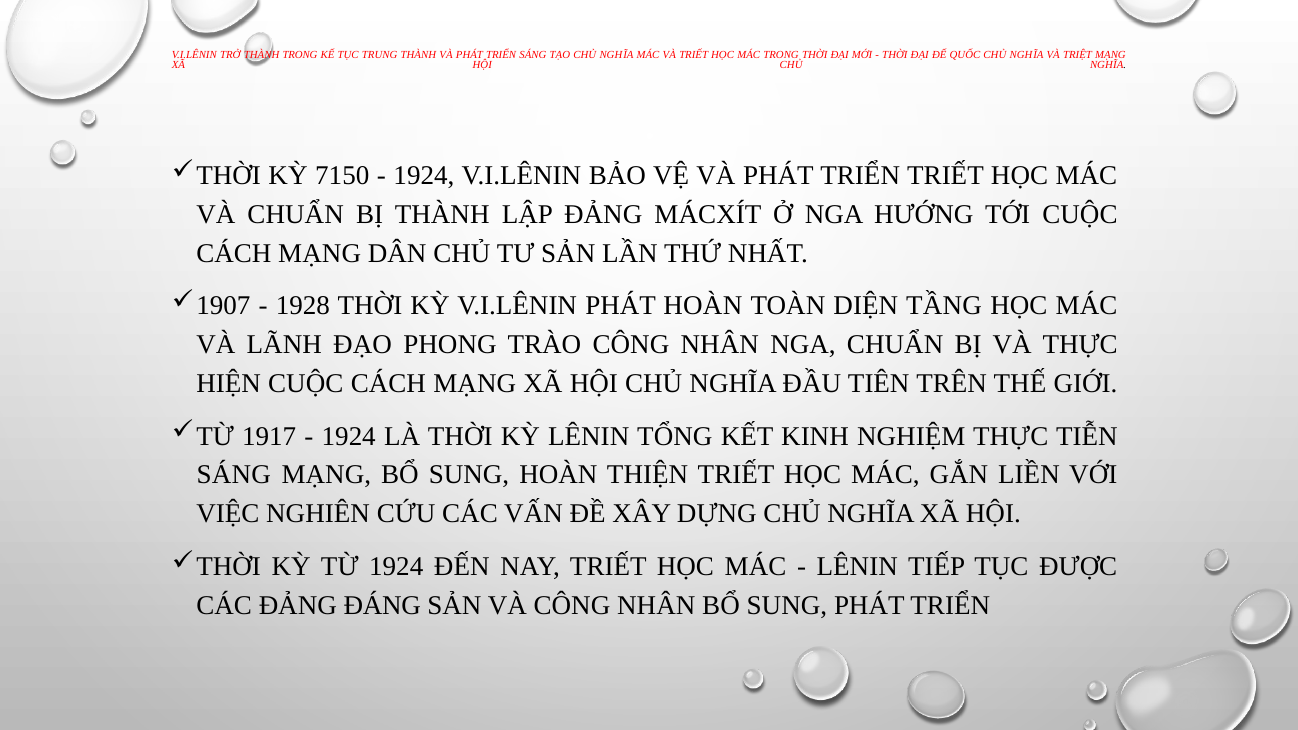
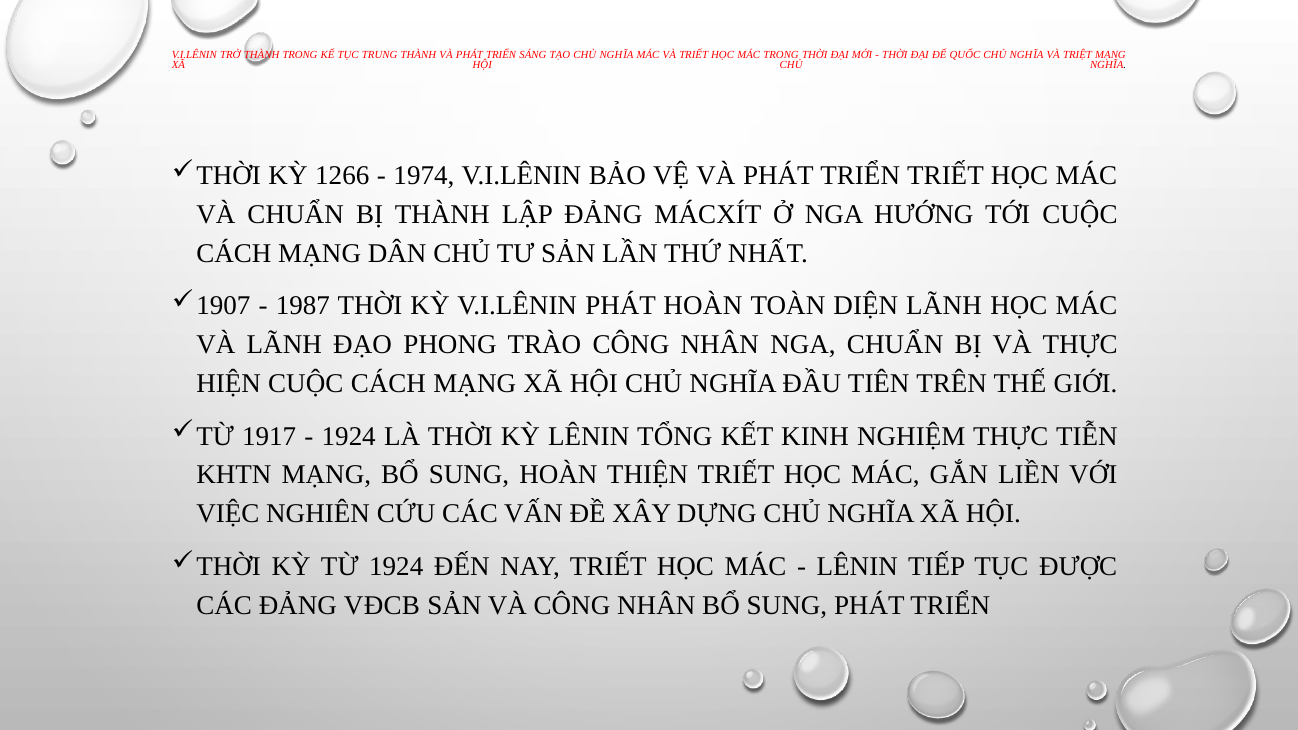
7150: 7150 -> 1266
1924 at (424, 175): 1924 -> 1974
1928: 1928 -> 1987
DIỆN TẦNG: TẦNG -> LÃNH
SÁNG at (234, 475): SÁNG -> KHTN
ĐÁNG: ĐÁNG -> VĐCB
